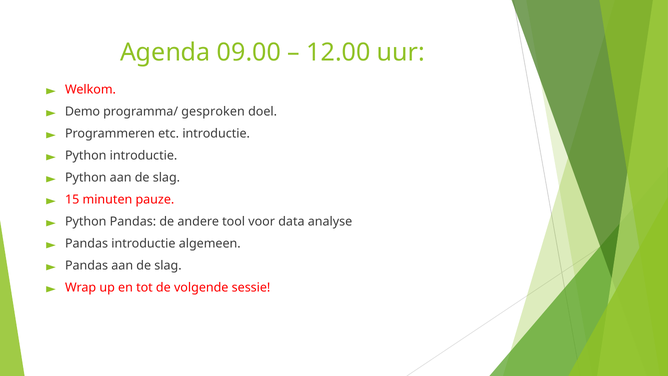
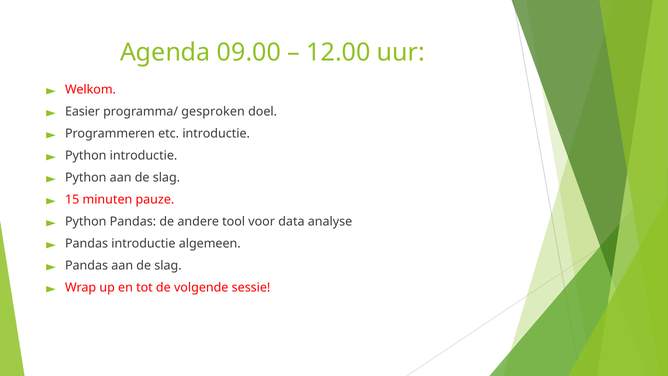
Demo: Demo -> Easier
